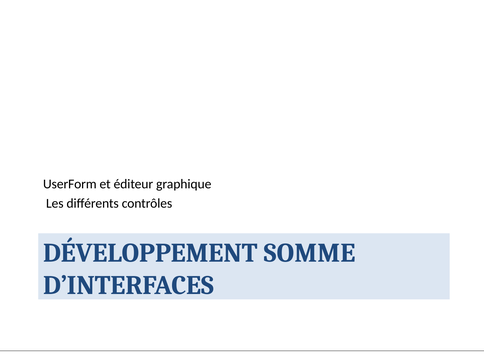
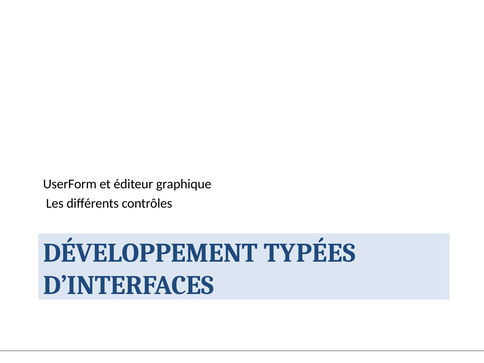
SOMME: SOMME -> TYPÉES
